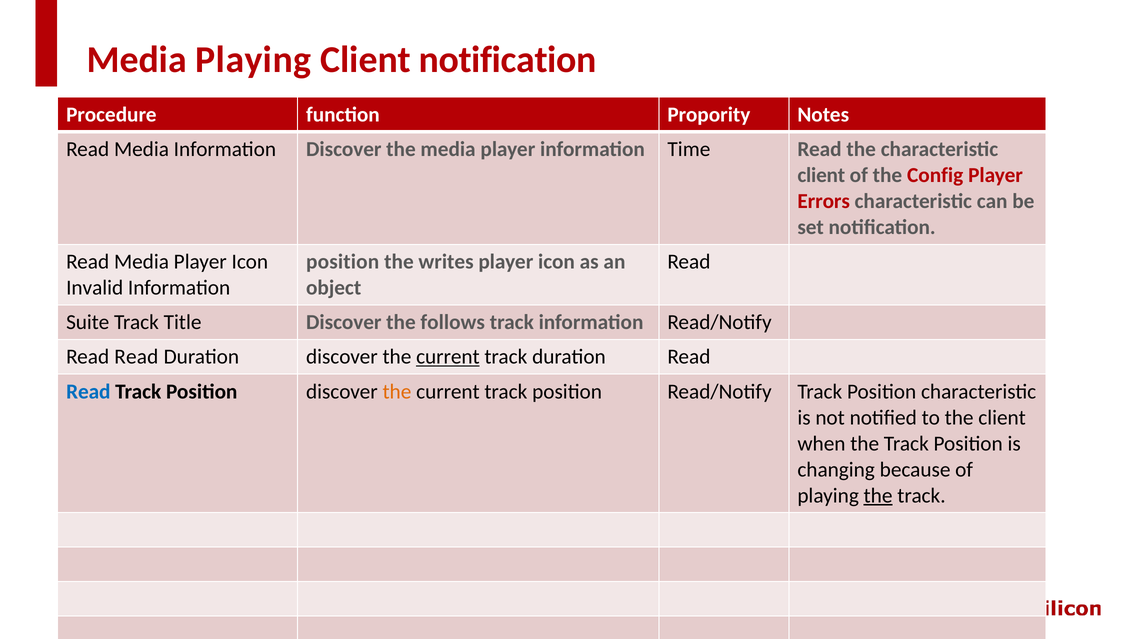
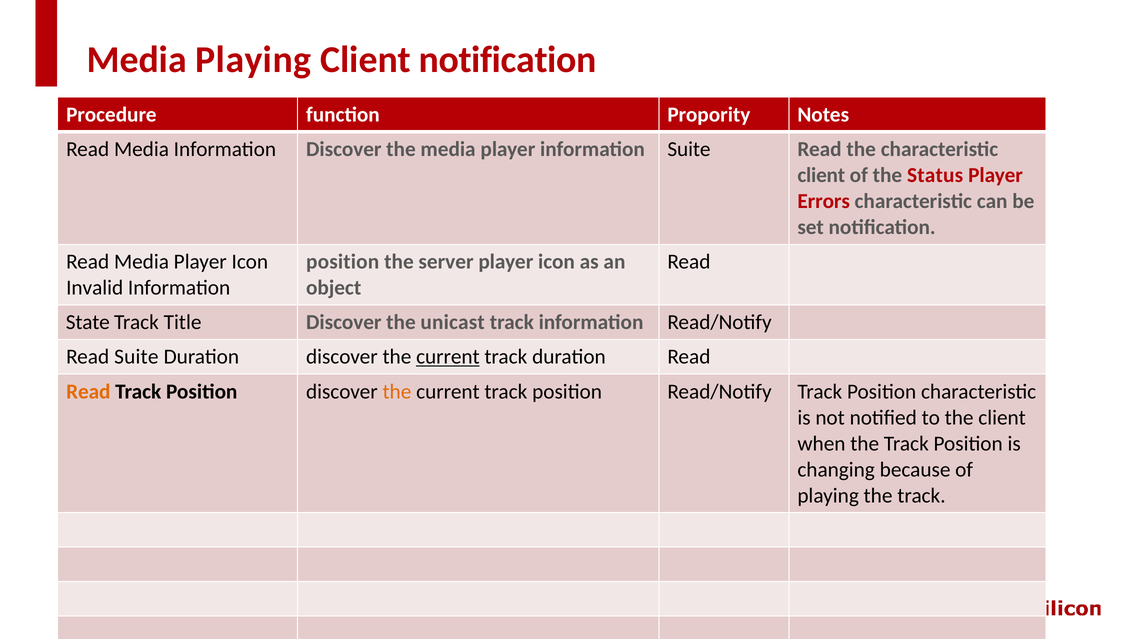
information Time: Time -> Suite
Config: Config -> Status
writes: writes -> server
Suite: Suite -> State
follows: follows -> unicast
Read at (136, 357): Read -> Suite
Read at (88, 391) colour: blue -> orange
the at (878, 495) underline: present -> none
